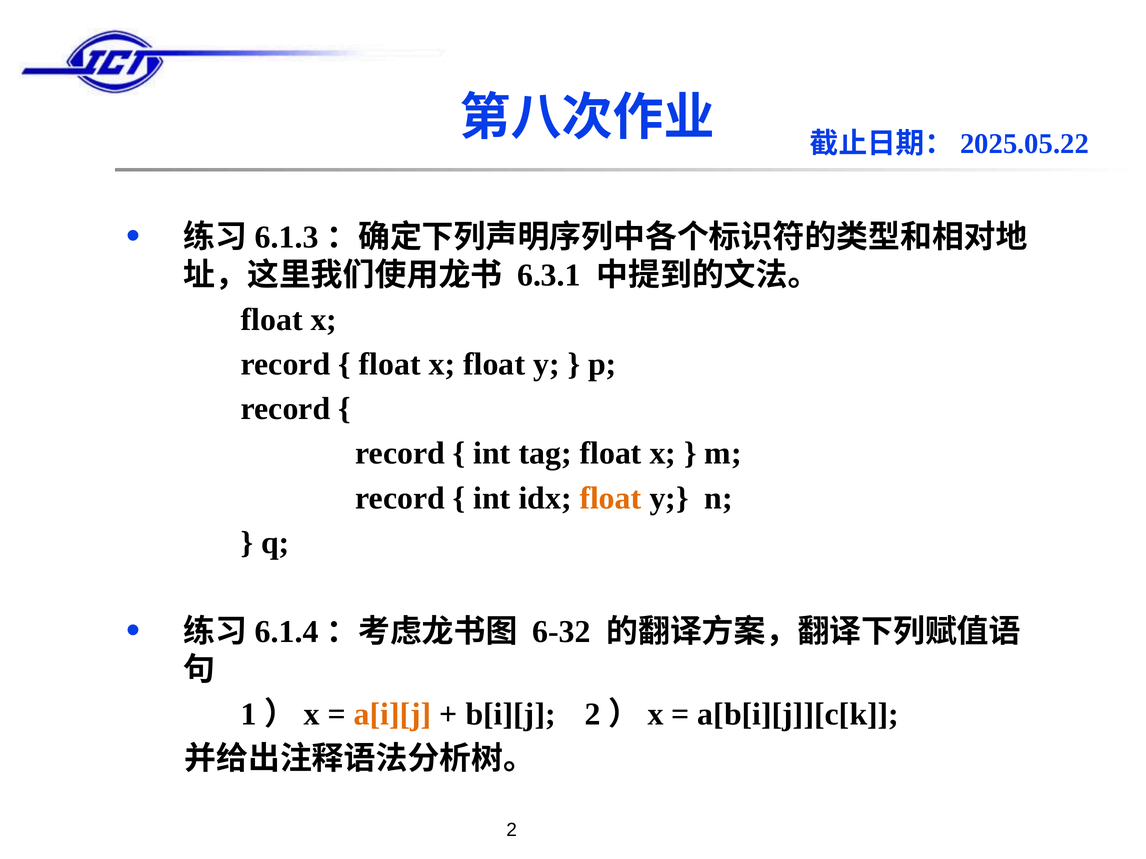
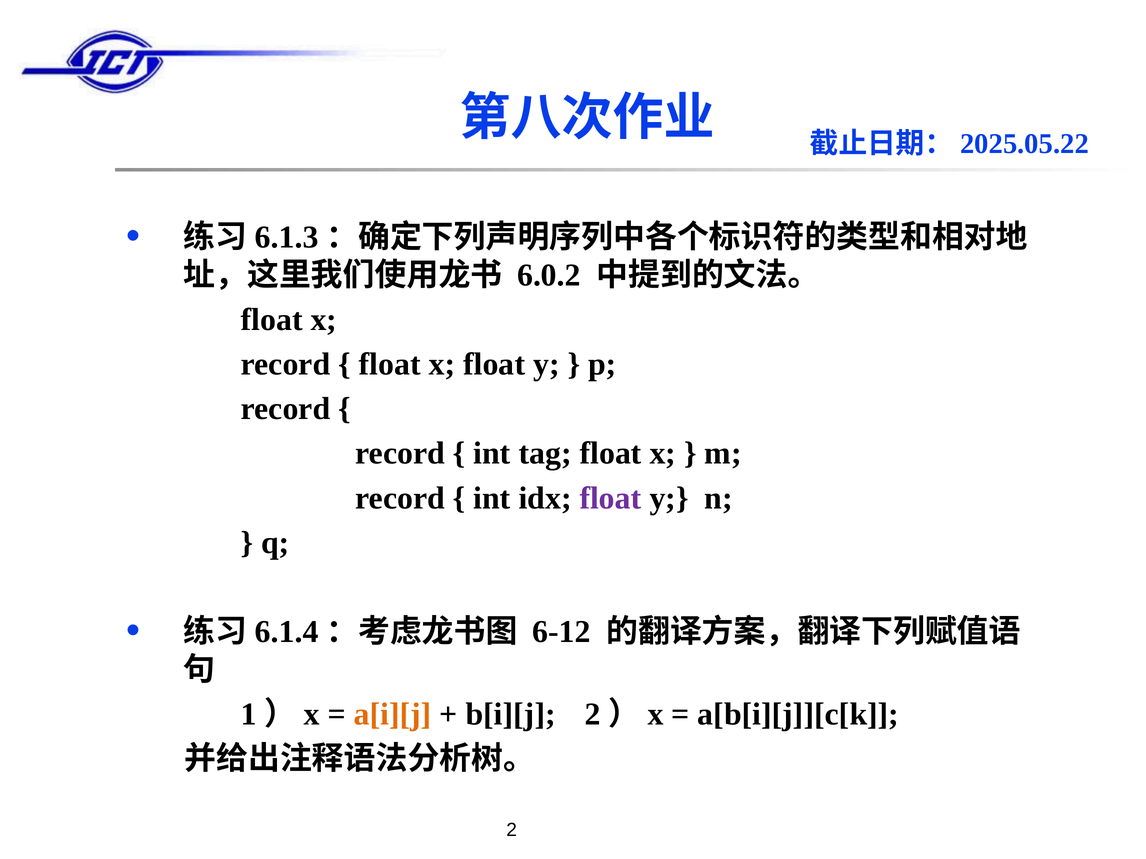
6.3.1: 6.3.1 -> 6.0.2
float at (611, 498) colour: orange -> purple
6-32: 6-32 -> 6-12
